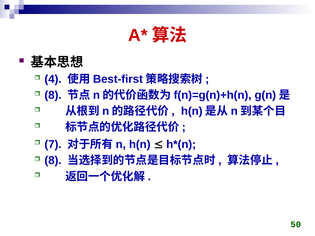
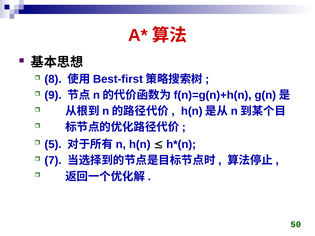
4: 4 -> 8
8 at (53, 95): 8 -> 9
7: 7 -> 5
8 at (53, 161): 8 -> 7
